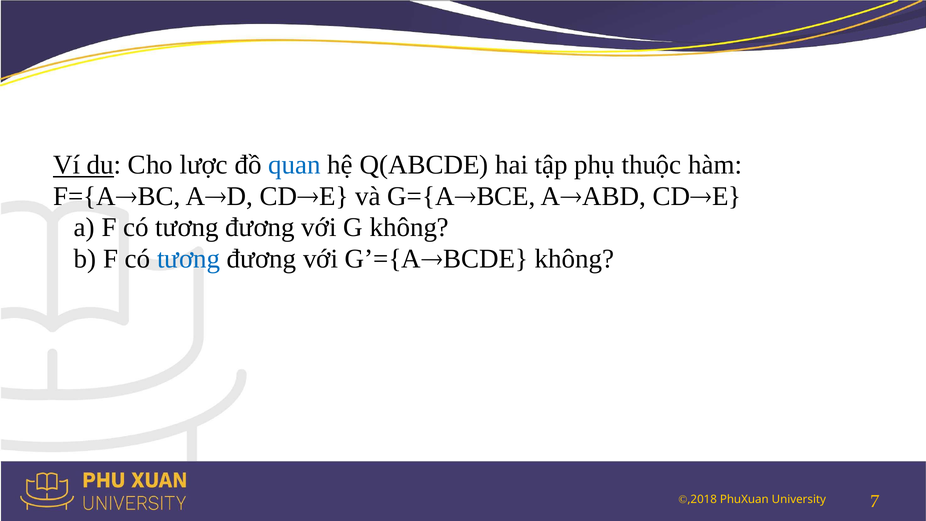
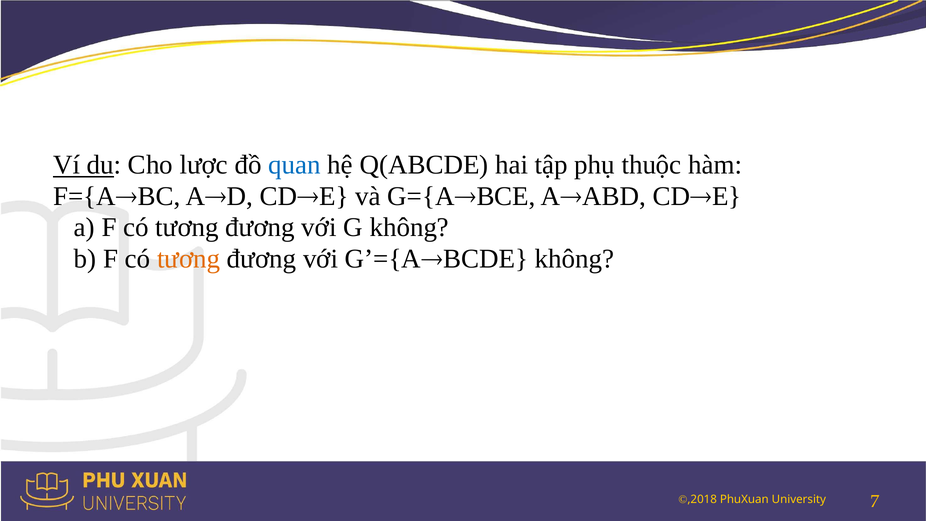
tương at (189, 259) colour: blue -> orange
